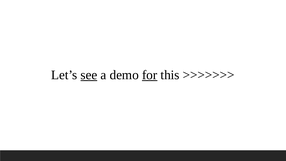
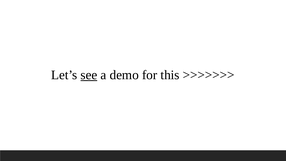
for underline: present -> none
